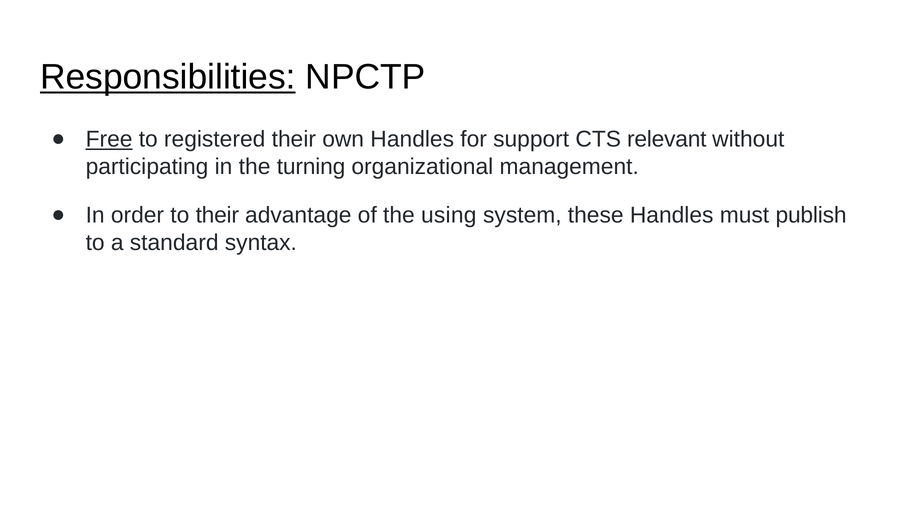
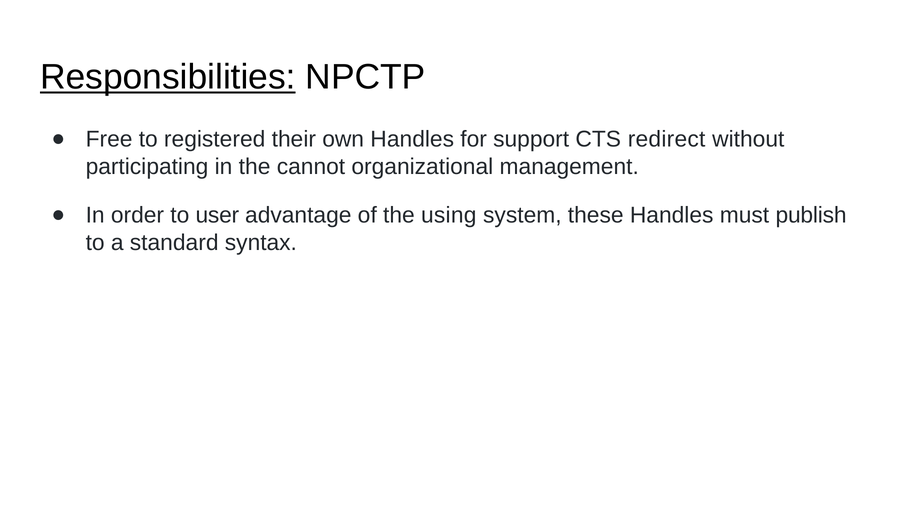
Free underline: present -> none
relevant: relevant -> redirect
turning: turning -> cannot
to their: their -> user
